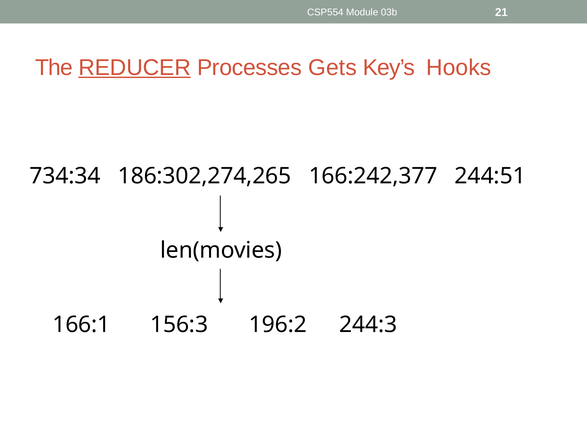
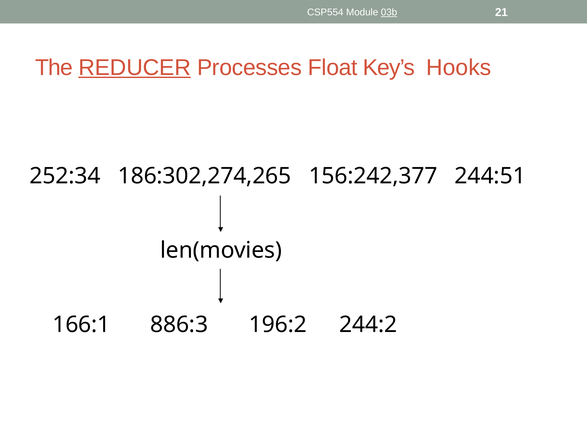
03b underline: none -> present
Gets: Gets -> Float
734:34: 734:34 -> 252:34
166:242,377: 166:242,377 -> 156:242,377
156:3: 156:3 -> 886:3
244:3: 244:3 -> 244:2
